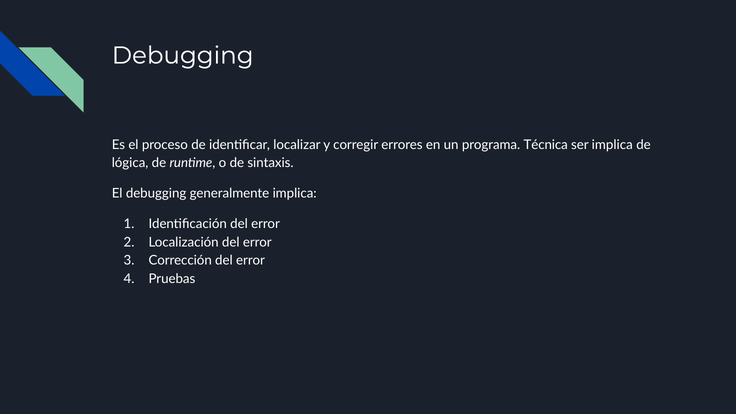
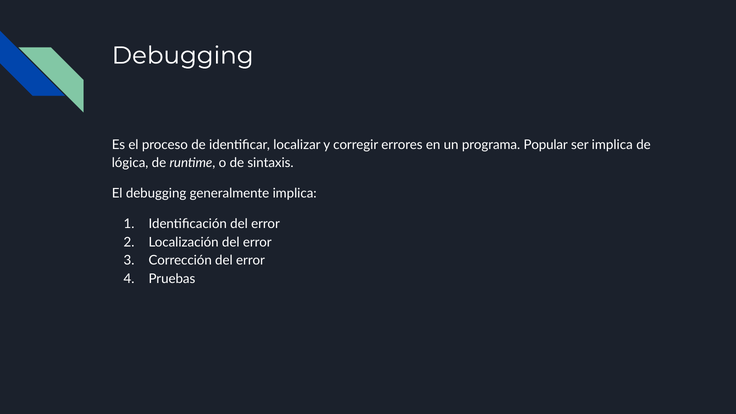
Técnica: Técnica -> Popular
